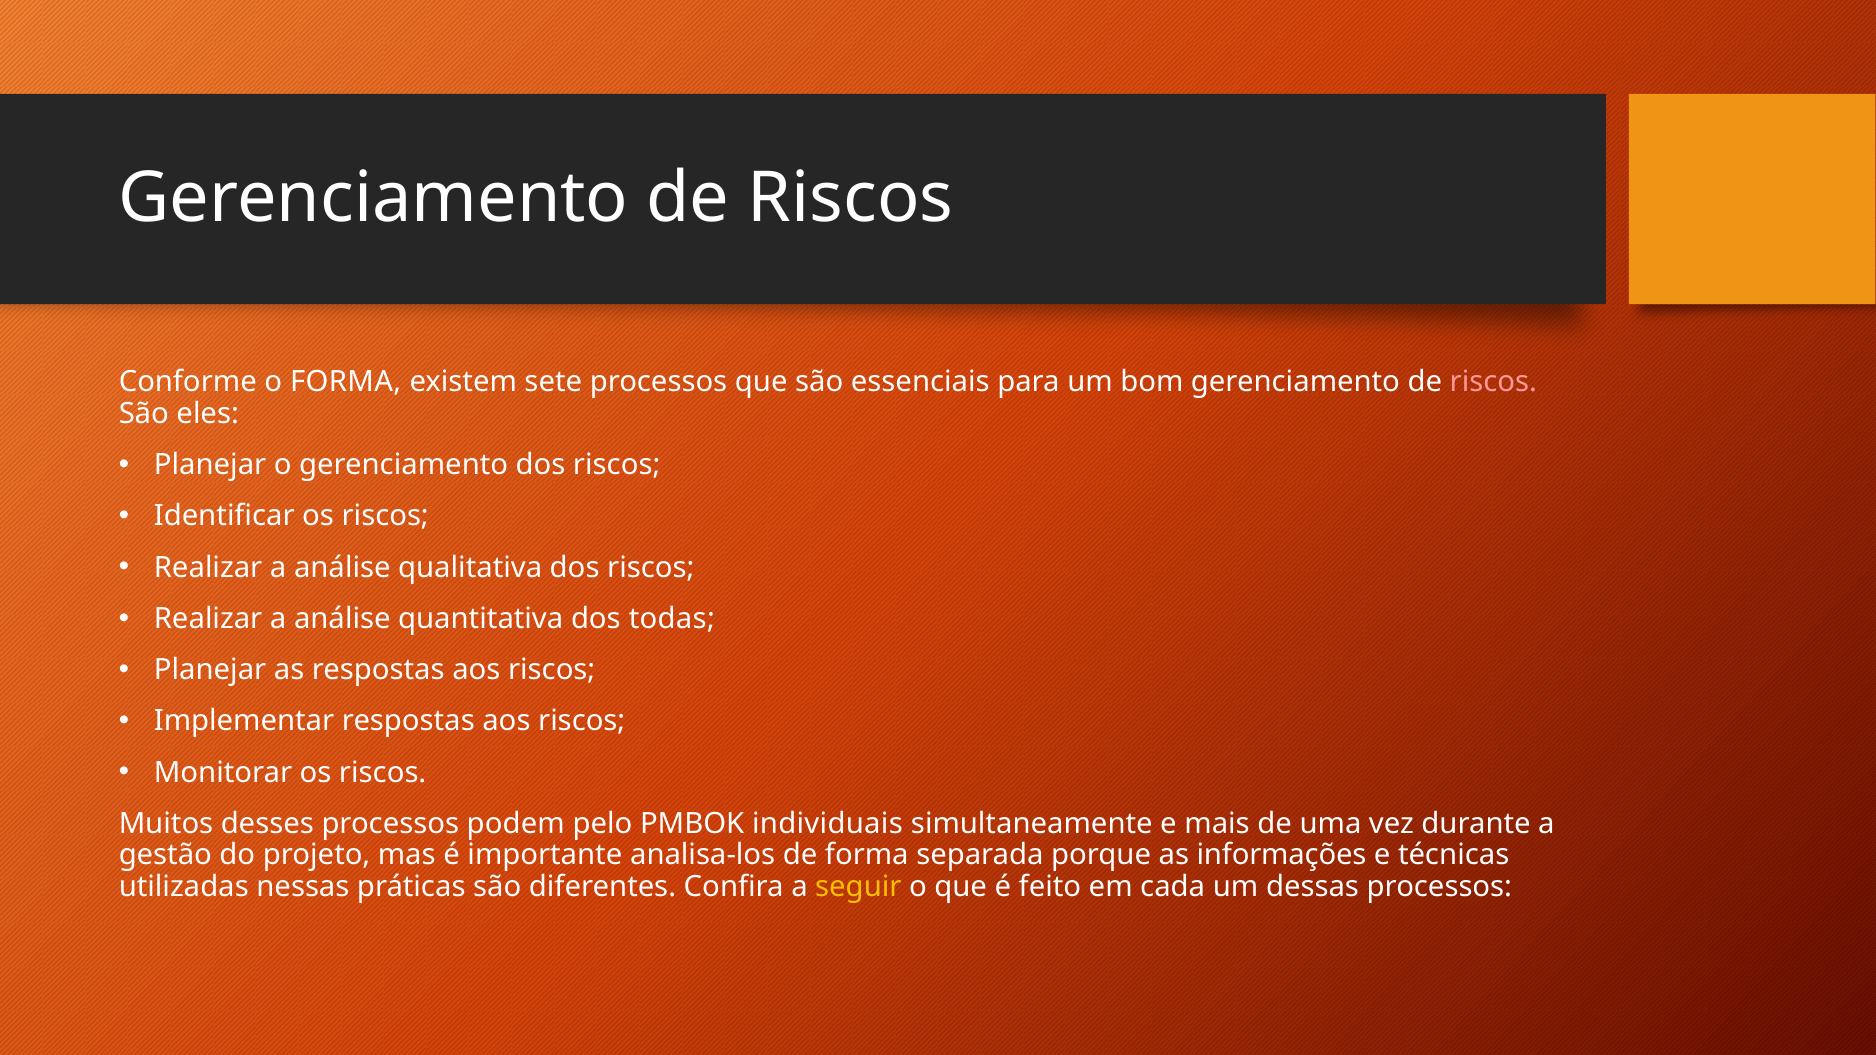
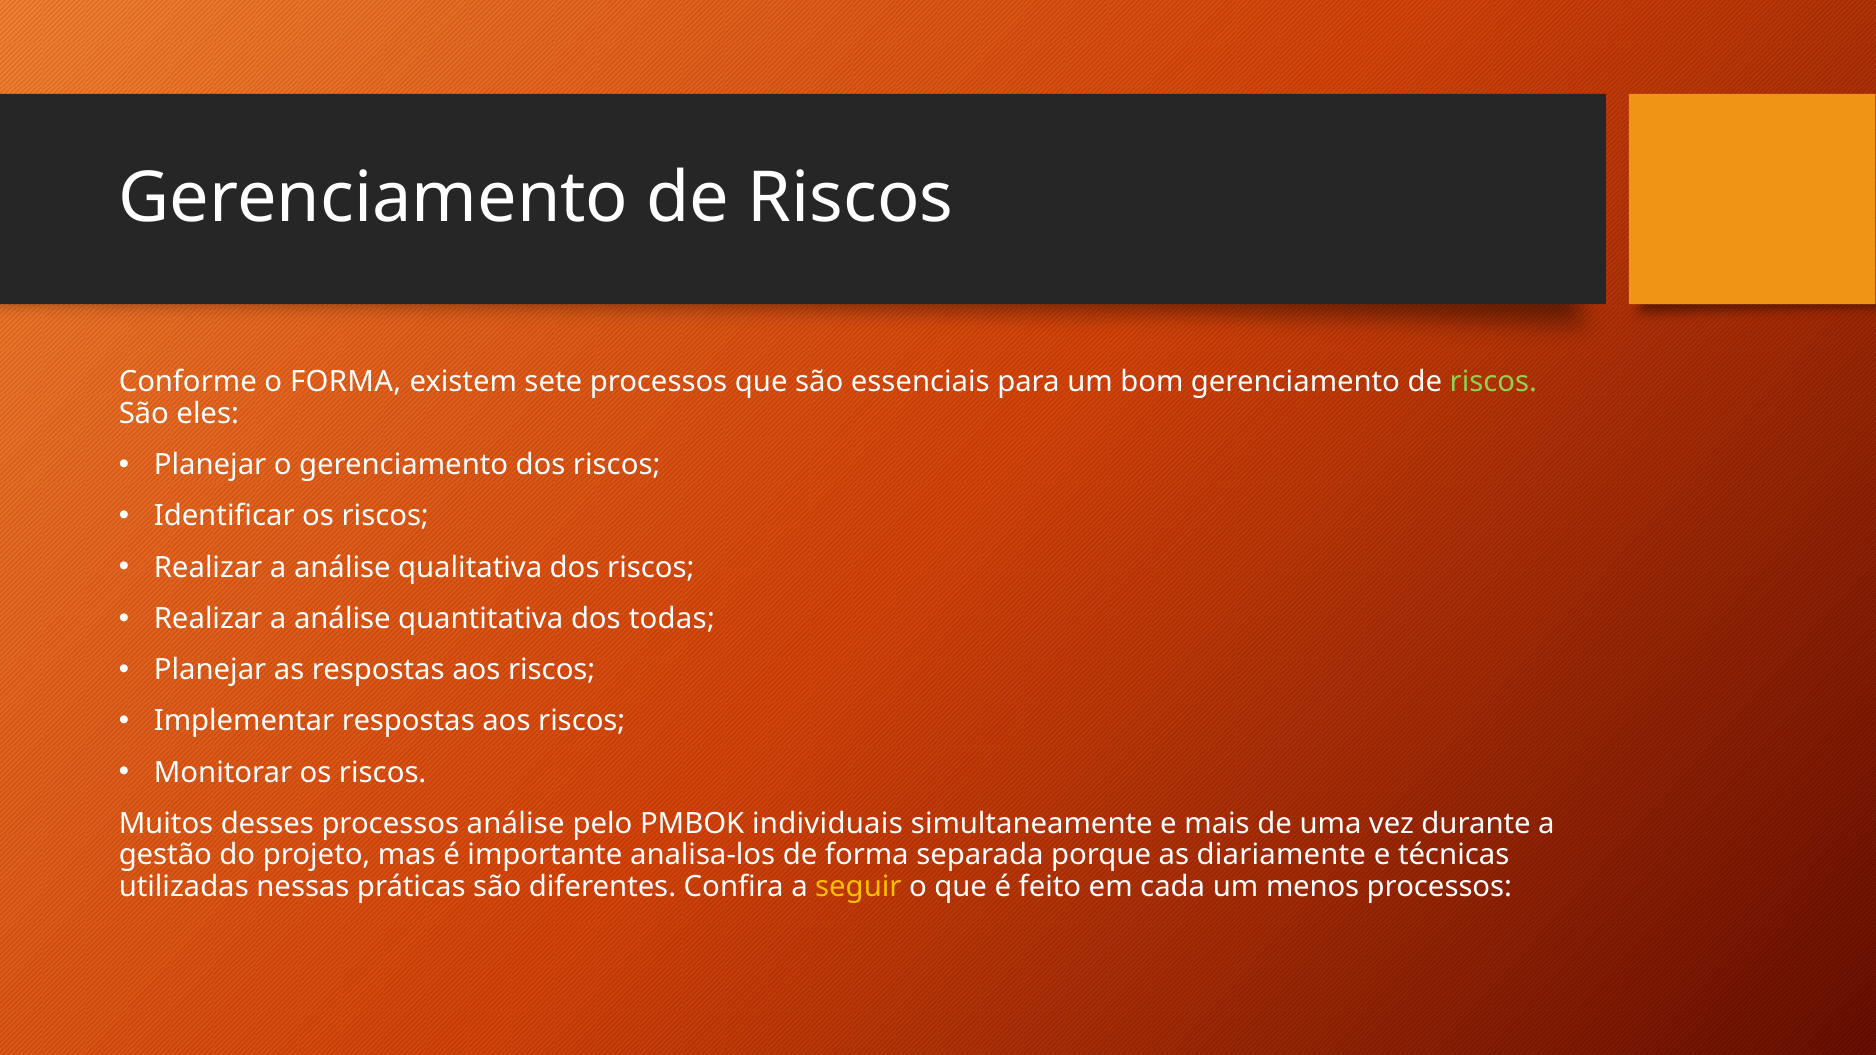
riscos at (1493, 382) colour: pink -> light green
processos podem: podem -> análise
informações: informações -> diariamente
dessas: dessas -> menos
